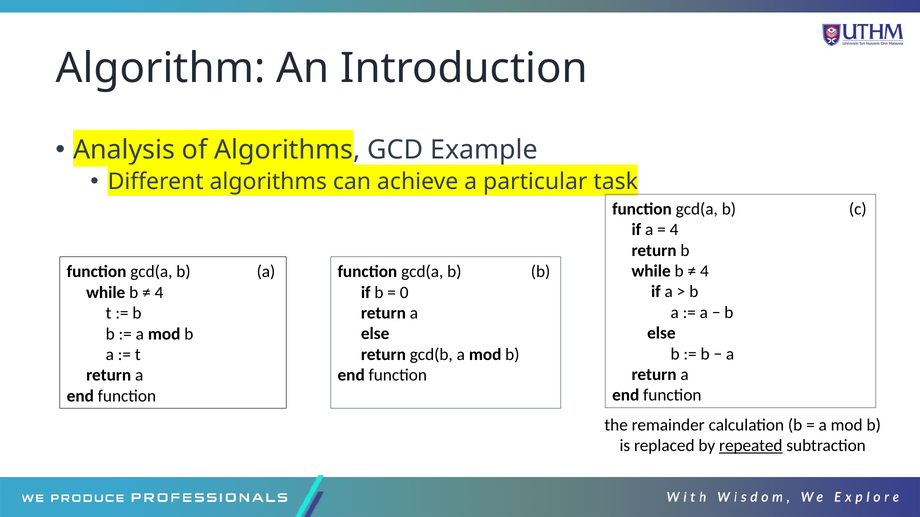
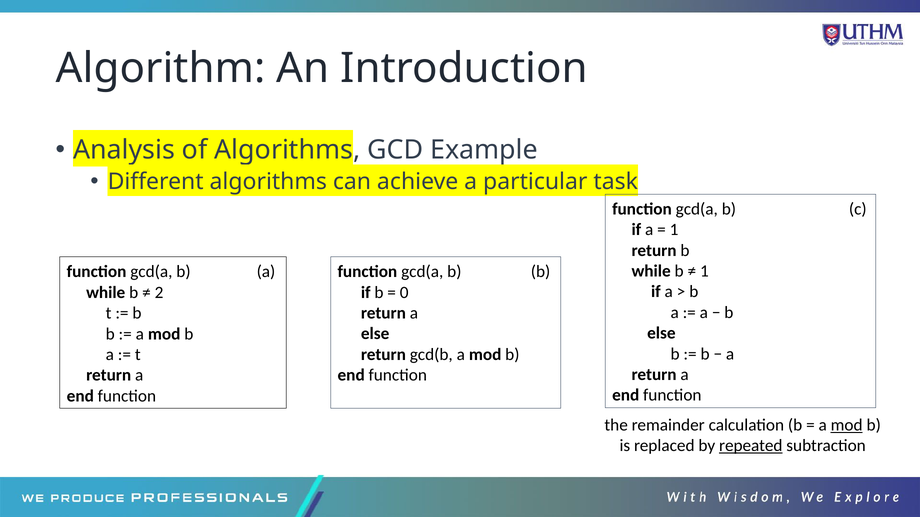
4 at (674, 230): 4 -> 1
4 at (704, 271): 4 -> 1
4 at (159, 293): 4 -> 2
mod at (847, 425) underline: none -> present
